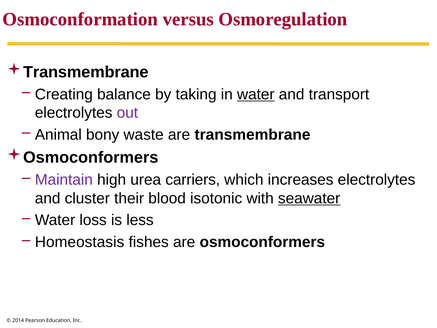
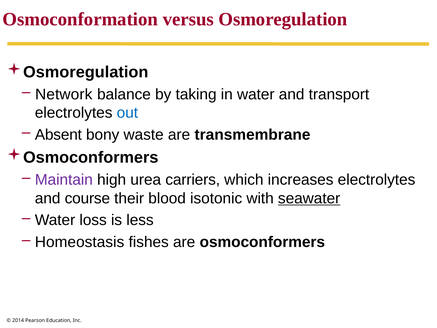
Transmembrane at (86, 72): Transmembrane -> Osmoregulation
Creating: Creating -> Network
water at (256, 94) underline: present -> none
out colour: purple -> blue
Animal: Animal -> Absent
cluster: cluster -> course
